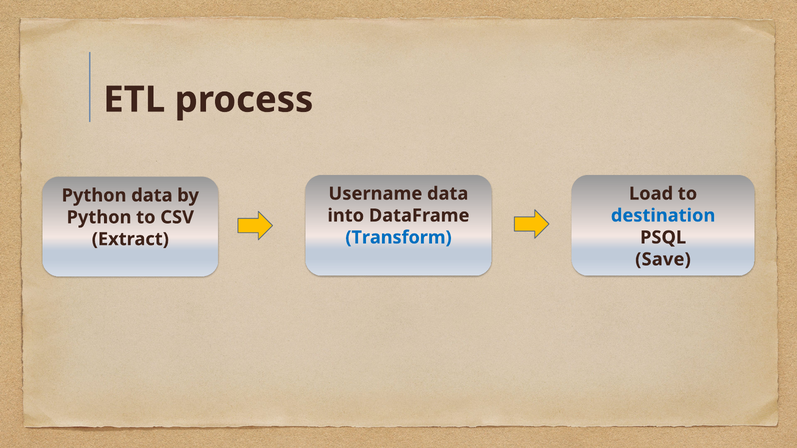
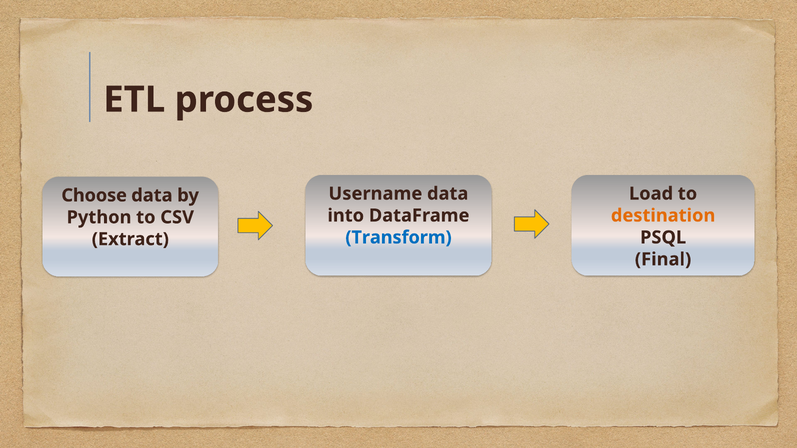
Python at (94, 196): Python -> Choose
destination colour: blue -> orange
Save: Save -> Final
